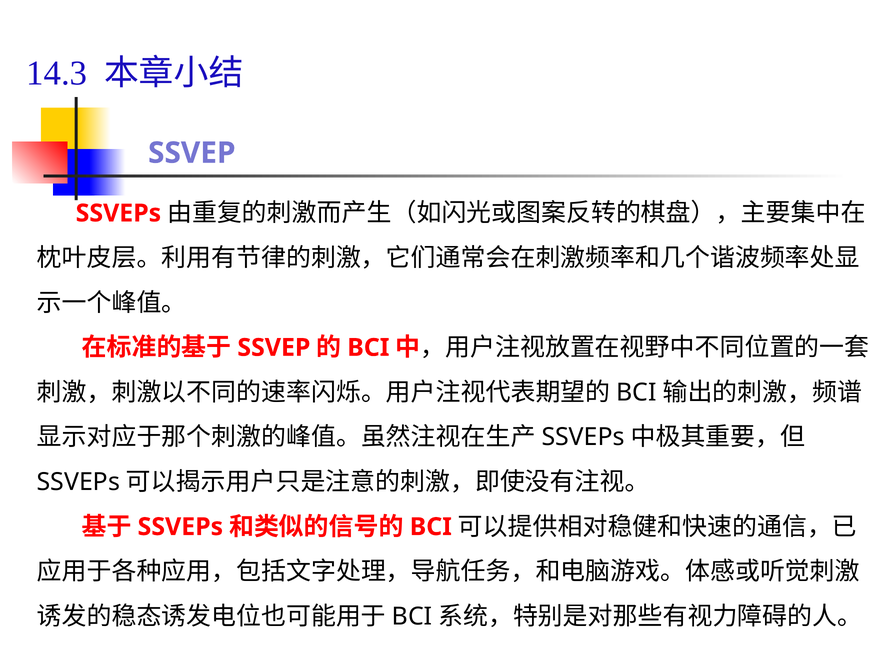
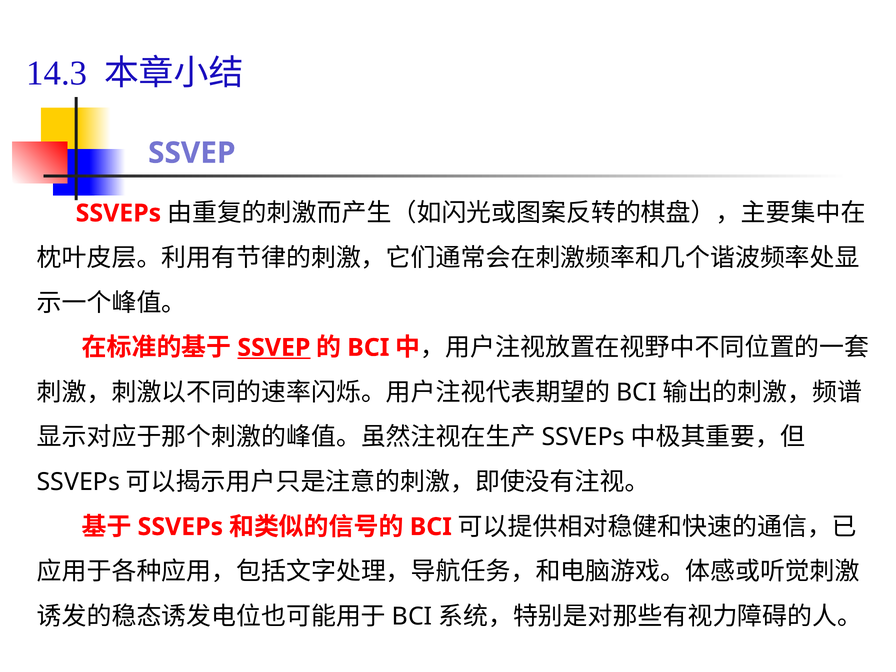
SSVEP at (274, 348) underline: none -> present
